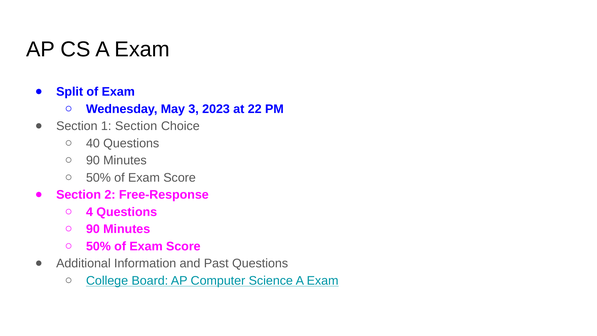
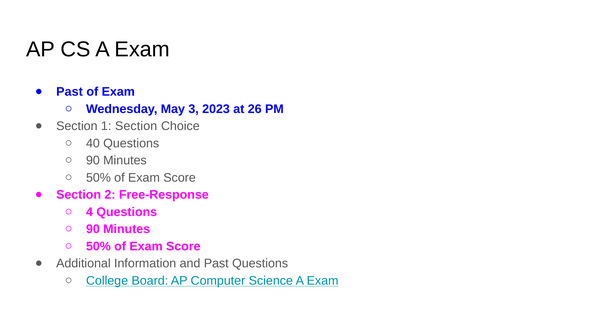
Split at (70, 92): Split -> Past
22: 22 -> 26
